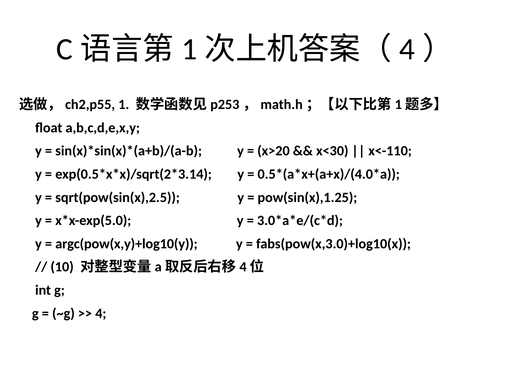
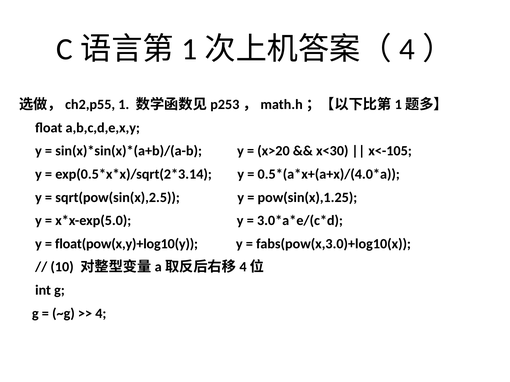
x<-110: x<-110 -> x<-105
argc(pow(x,y)+log10(y: argc(pow(x,y)+log10(y -> float(pow(x,y)+log10(y
